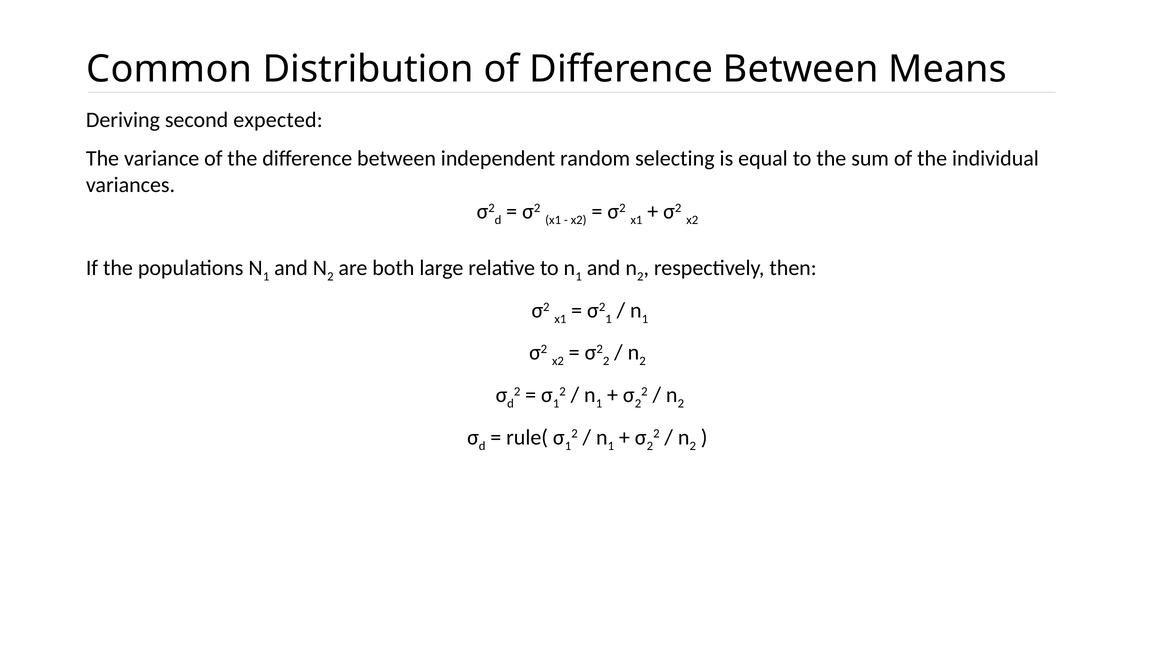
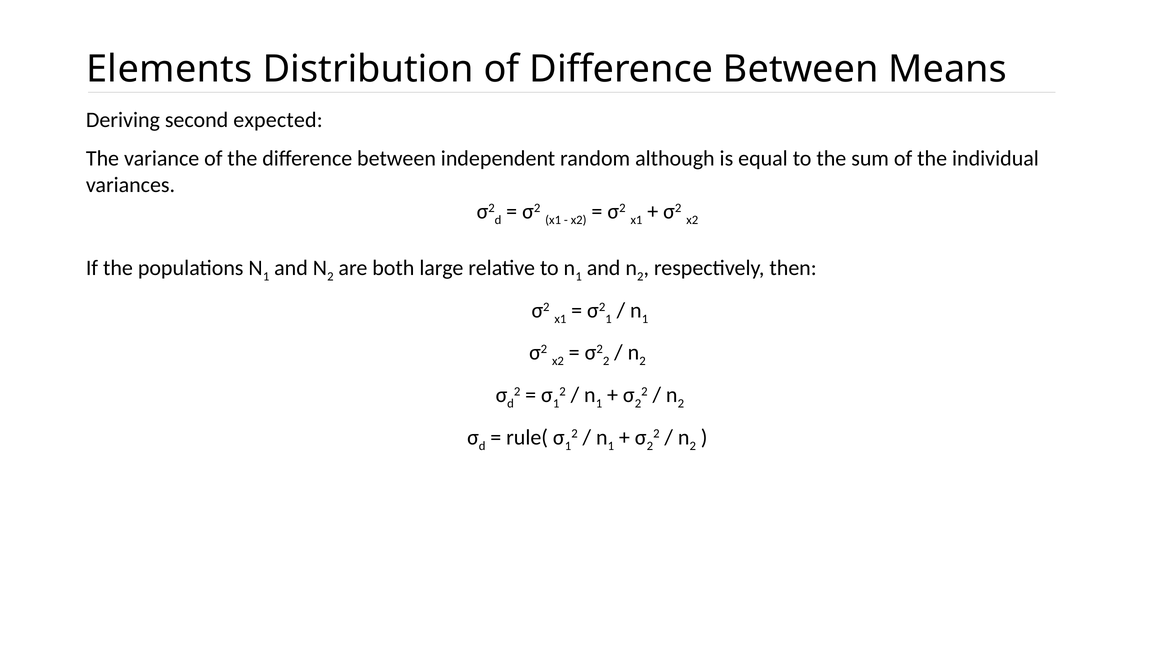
Common: Common -> Elements
selecting: selecting -> although
